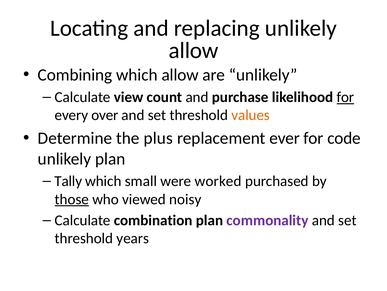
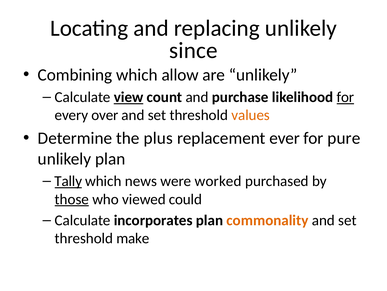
allow at (194, 50): allow -> since
view underline: none -> present
code: code -> pure
Tally underline: none -> present
small: small -> news
noisy: noisy -> could
combination: combination -> incorporates
commonality colour: purple -> orange
years: years -> make
